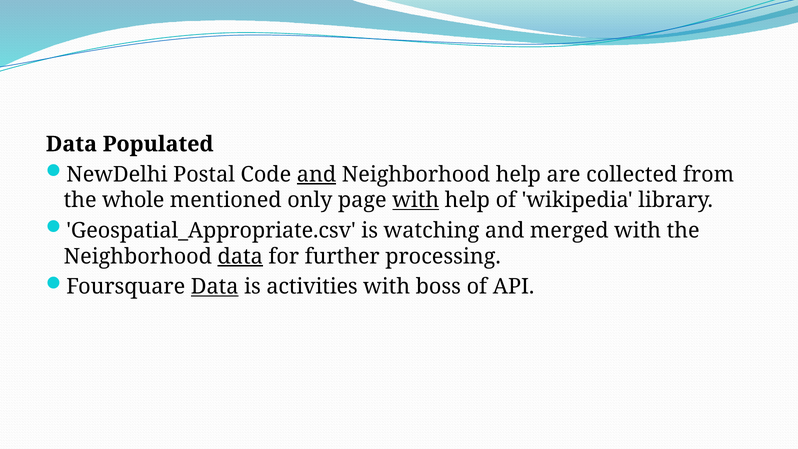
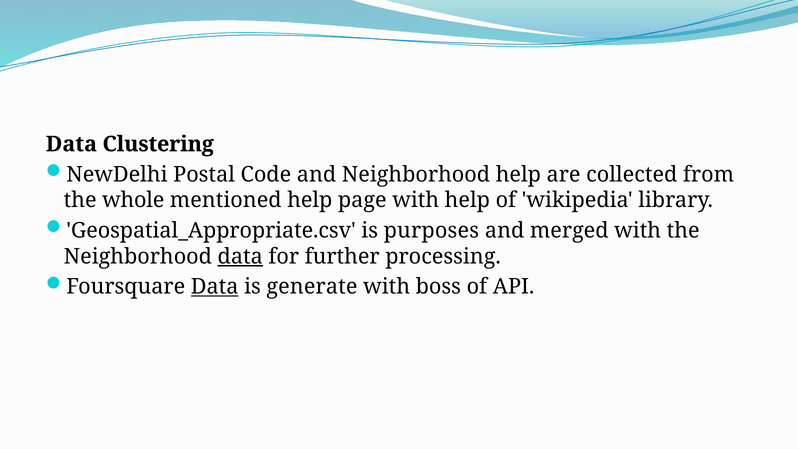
Populated: Populated -> Clustering
and at (317, 174) underline: present -> none
mentioned only: only -> help
with at (416, 200) underline: present -> none
watching: watching -> purposes
activities: activities -> generate
